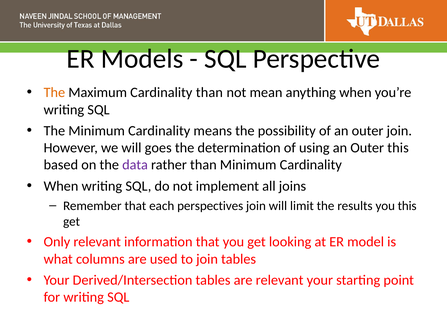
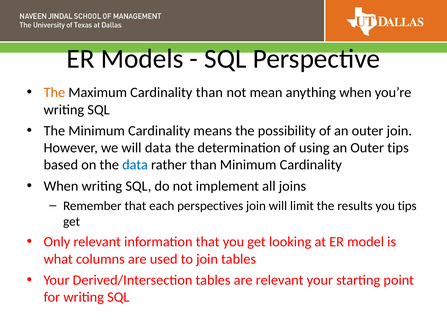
will goes: goes -> data
Outer this: this -> tips
data at (135, 165) colour: purple -> blue
you this: this -> tips
